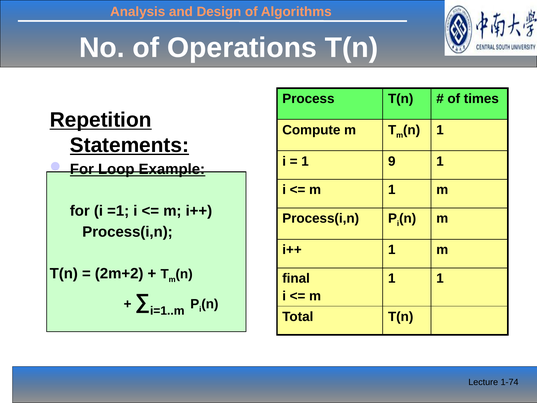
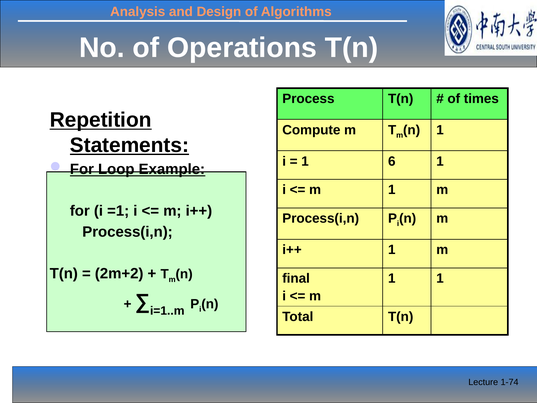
9: 9 -> 6
